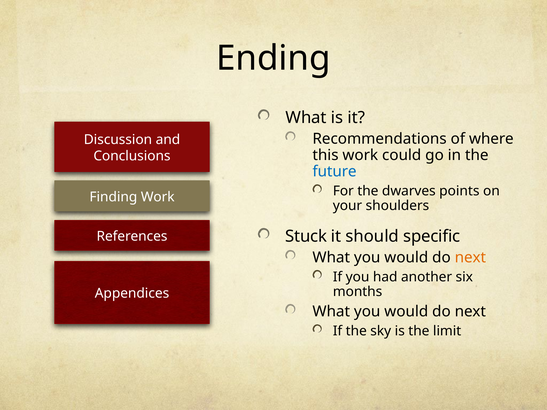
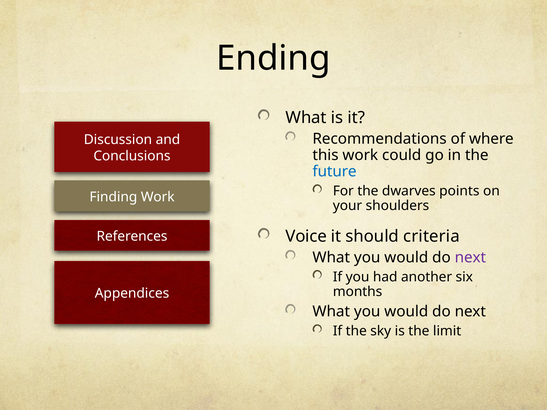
Stuck: Stuck -> Voice
specific: specific -> criteria
next at (470, 258) colour: orange -> purple
